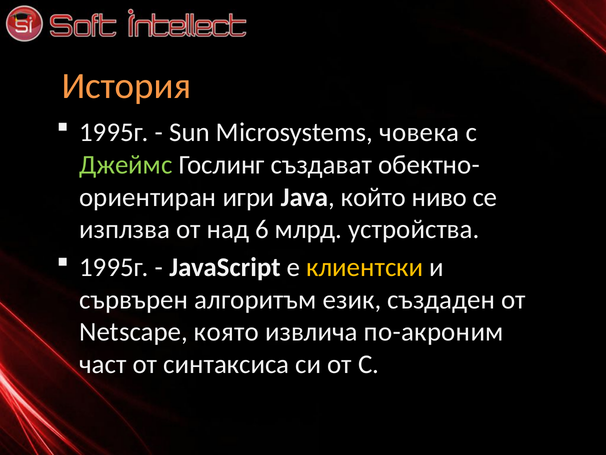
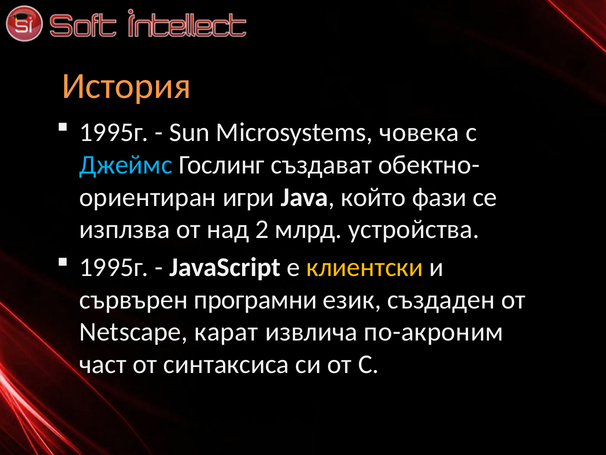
Джеймс colour: light green -> light blue
ниво: ниво -> фази
6: 6 -> 2
алгоритъм: алгоритъм -> програмни
която: която -> карат
